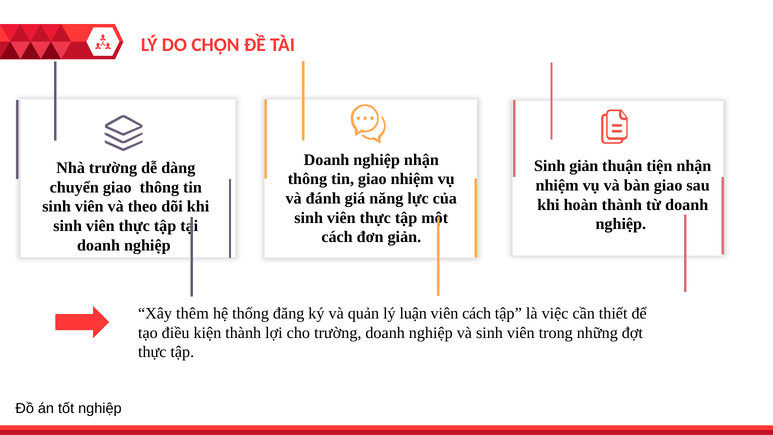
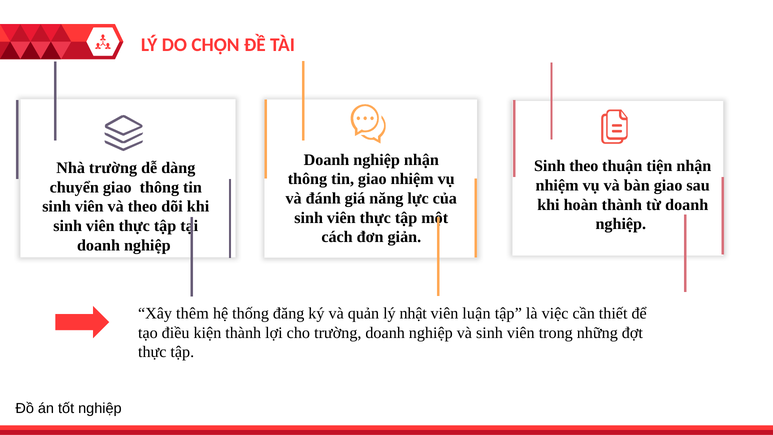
Sinh giản: giản -> theo
luận: luận -> nhật
viên cách: cách -> luận
